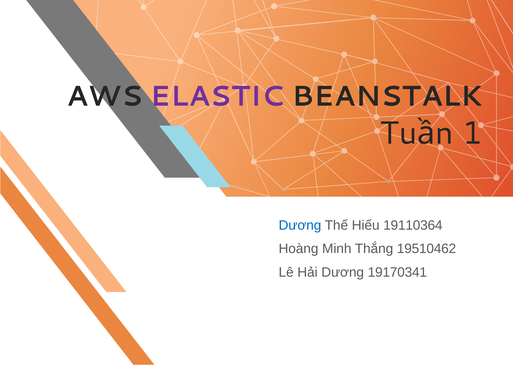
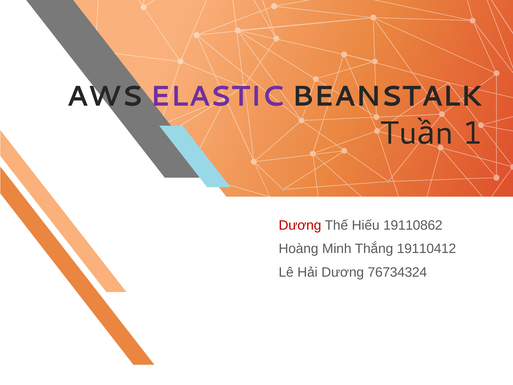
Dương at (300, 225) colour: blue -> red
19110364: 19110364 -> 19110862
19510462: 19510462 -> 19110412
19170341: 19170341 -> 76734324
